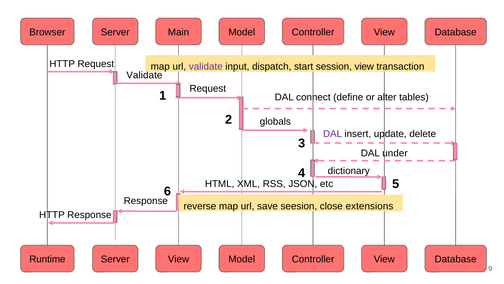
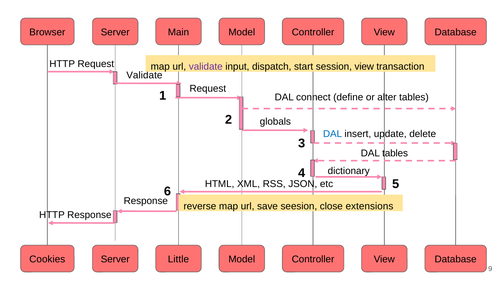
DAL at (333, 134) colour: purple -> blue
DAL under: under -> tables
Runtime: Runtime -> Cookies
Server View: View -> Little
